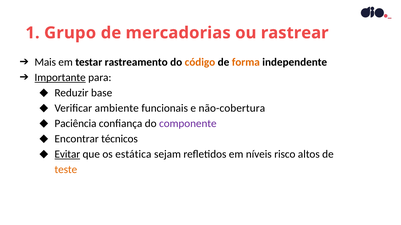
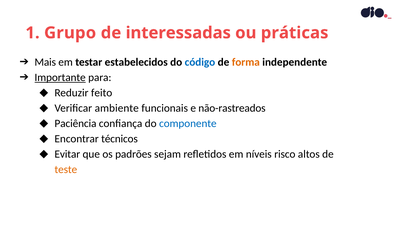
mercadorias: mercadorias -> interessadas
rastrear: rastrear -> práticas
rastreamento: rastreamento -> estabelecidos
código colour: orange -> blue
base: base -> feito
não-cobertura: não-cobertura -> não-rastreados
componente colour: purple -> blue
Evitar underline: present -> none
estática: estática -> padrões
